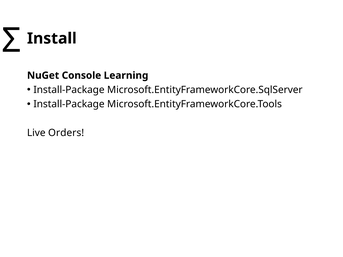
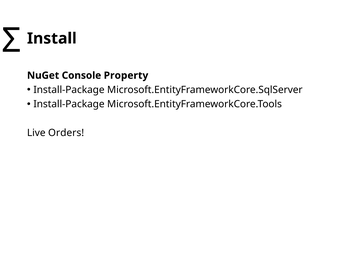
Learning: Learning -> Property
